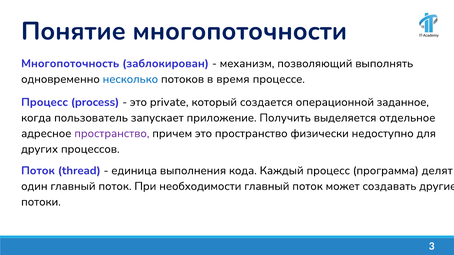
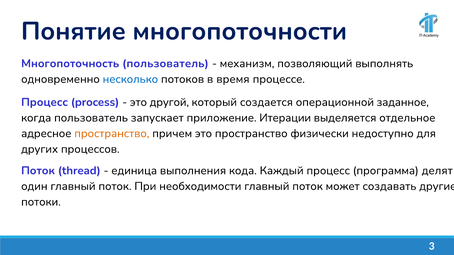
Многопоточность заблокирован: заблокирован -> пользователь
private: private -> другой
Получить: Получить -> Итерации
пространство at (112, 134) colour: purple -> orange
